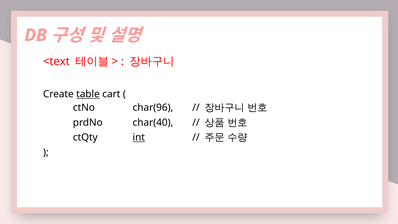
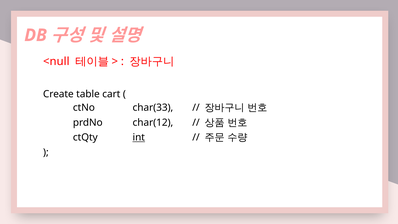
<text: <text -> <null
table underline: present -> none
char(96: char(96 -> char(33
char(40: char(40 -> char(12
